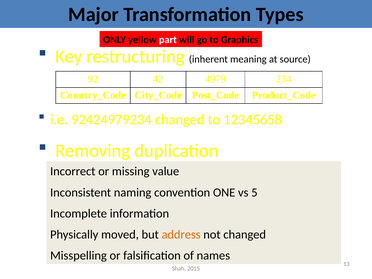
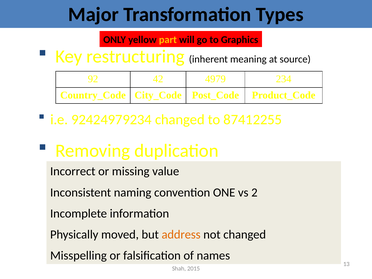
part colour: white -> yellow
12345658: 12345658 -> 87412255
5: 5 -> 2
